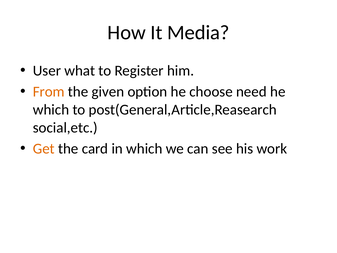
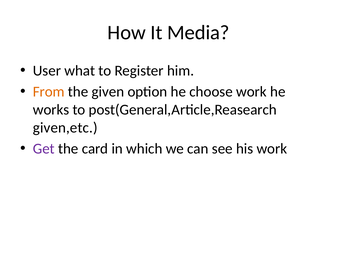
choose need: need -> work
which at (51, 110): which -> works
social,etc: social,etc -> given,etc
Get colour: orange -> purple
